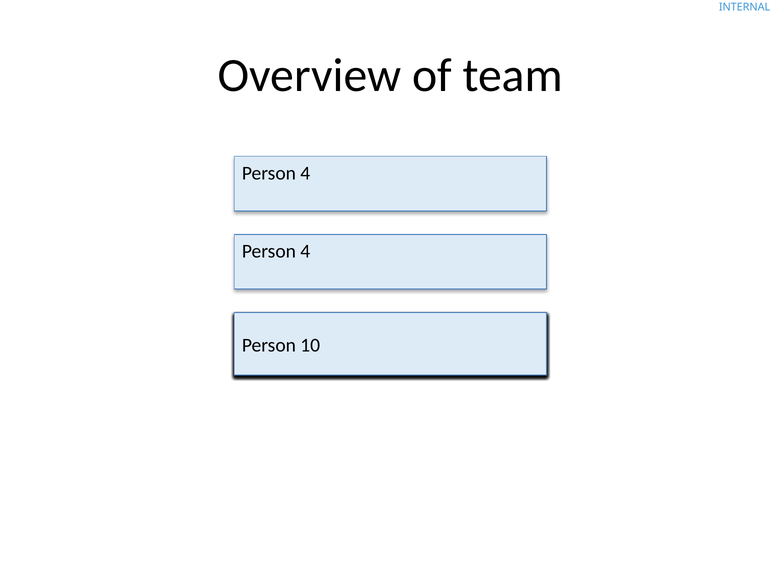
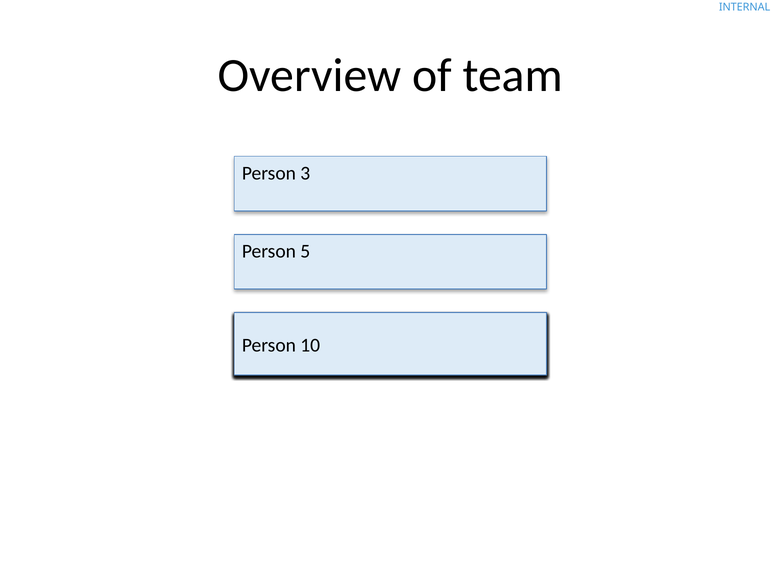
4 at (305, 173): 4 -> 3
4 at (305, 251): 4 -> 5
